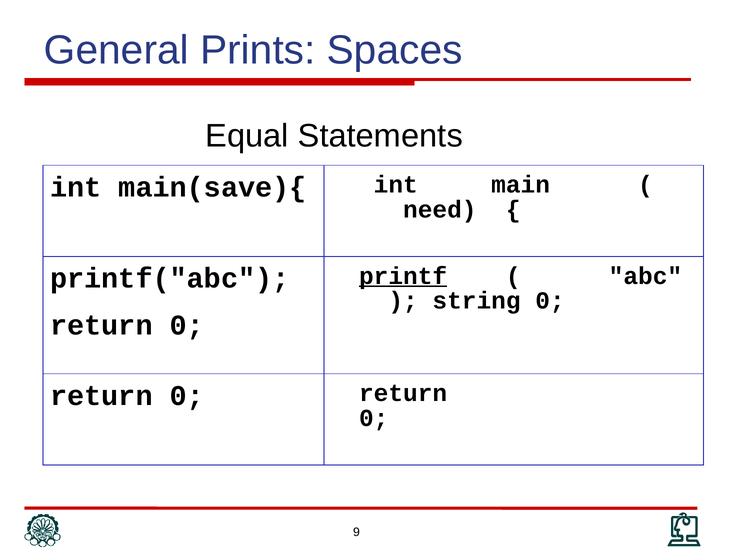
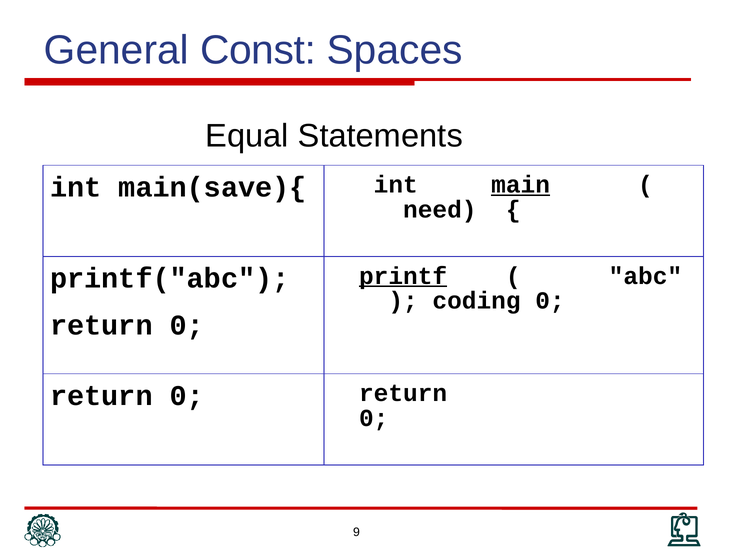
Prints: Prints -> Const
main underline: none -> present
string: string -> coding
